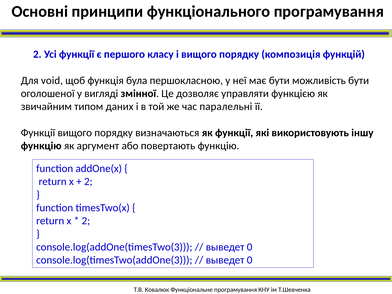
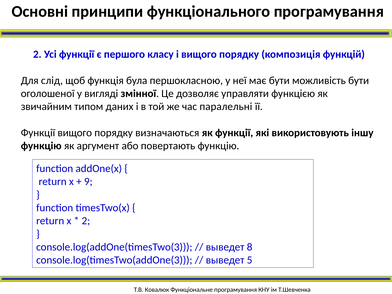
void: void -> слід
2 at (88, 182): 2 -> 9
0 at (250, 247): 0 -> 8
0 at (250, 260): 0 -> 5
